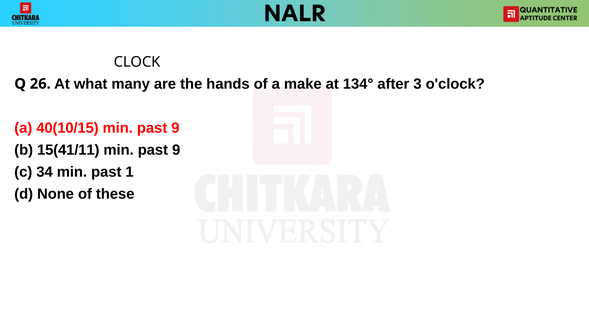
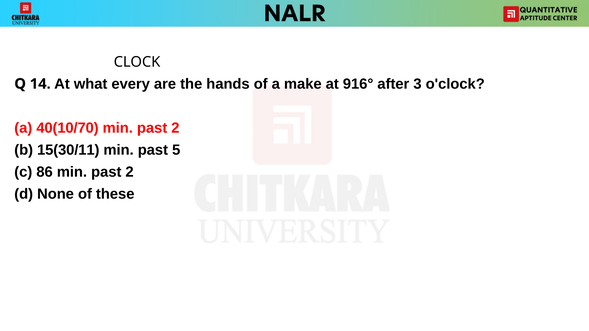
26: 26 -> 14
many: many -> every
134°: 134° -> 916°
40(10/15: 40(10/15 -> 40(10/70
9 at (175, 128): 9 -> 2
15(41/11: 15(41/11 -> 15(30/11
9 at (176, 150): 9 -> 5
34: 34 -> 86
1 at (130, 172): 1 -> 2
